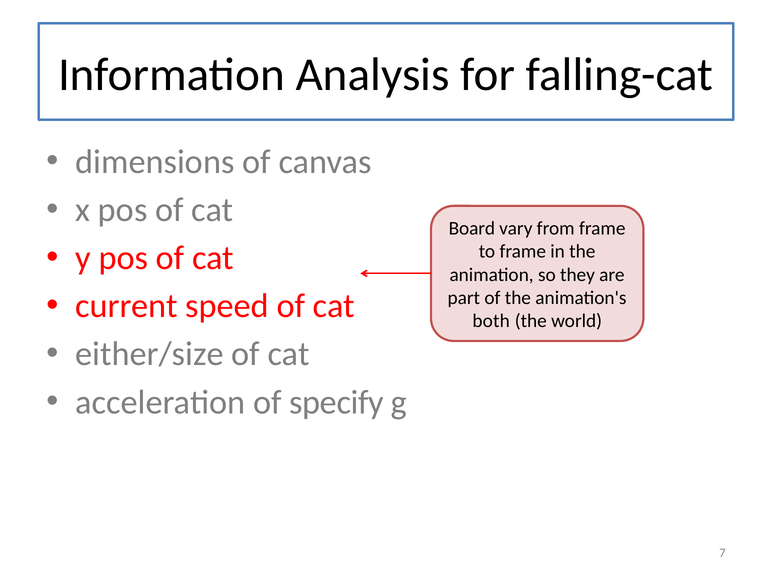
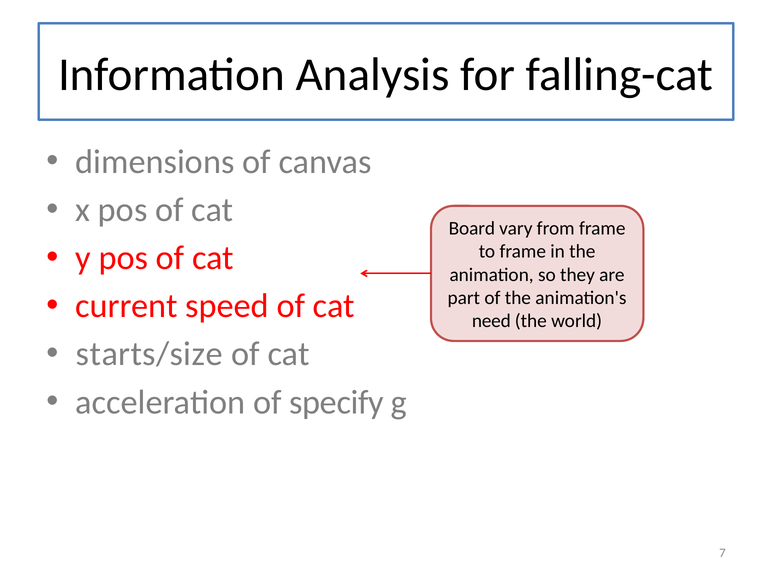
both: both -> need
either/size: either/size -> starts/size
